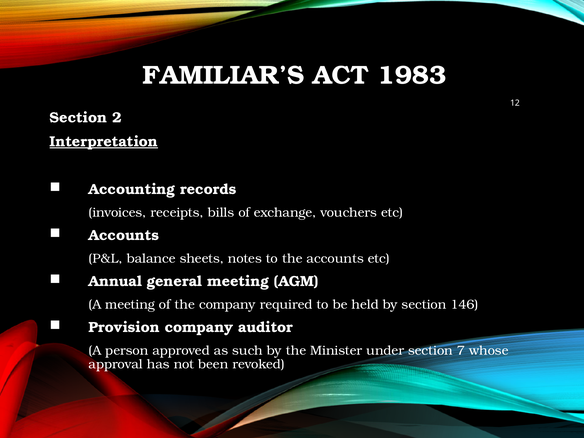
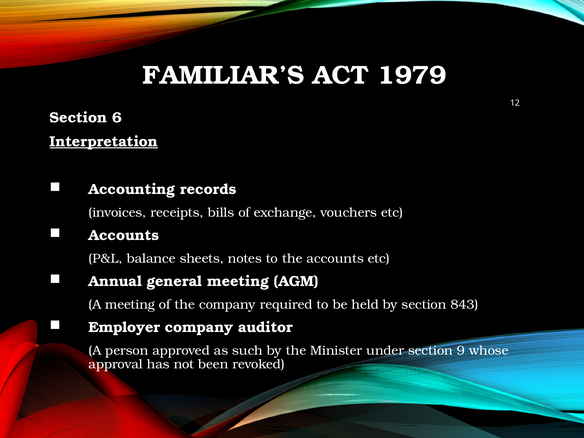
1983: 1983 -> 1979
2: 2 -> 6
146: 146 -> 843
Provision: Provision -> Employer
7: 7 -> 9
